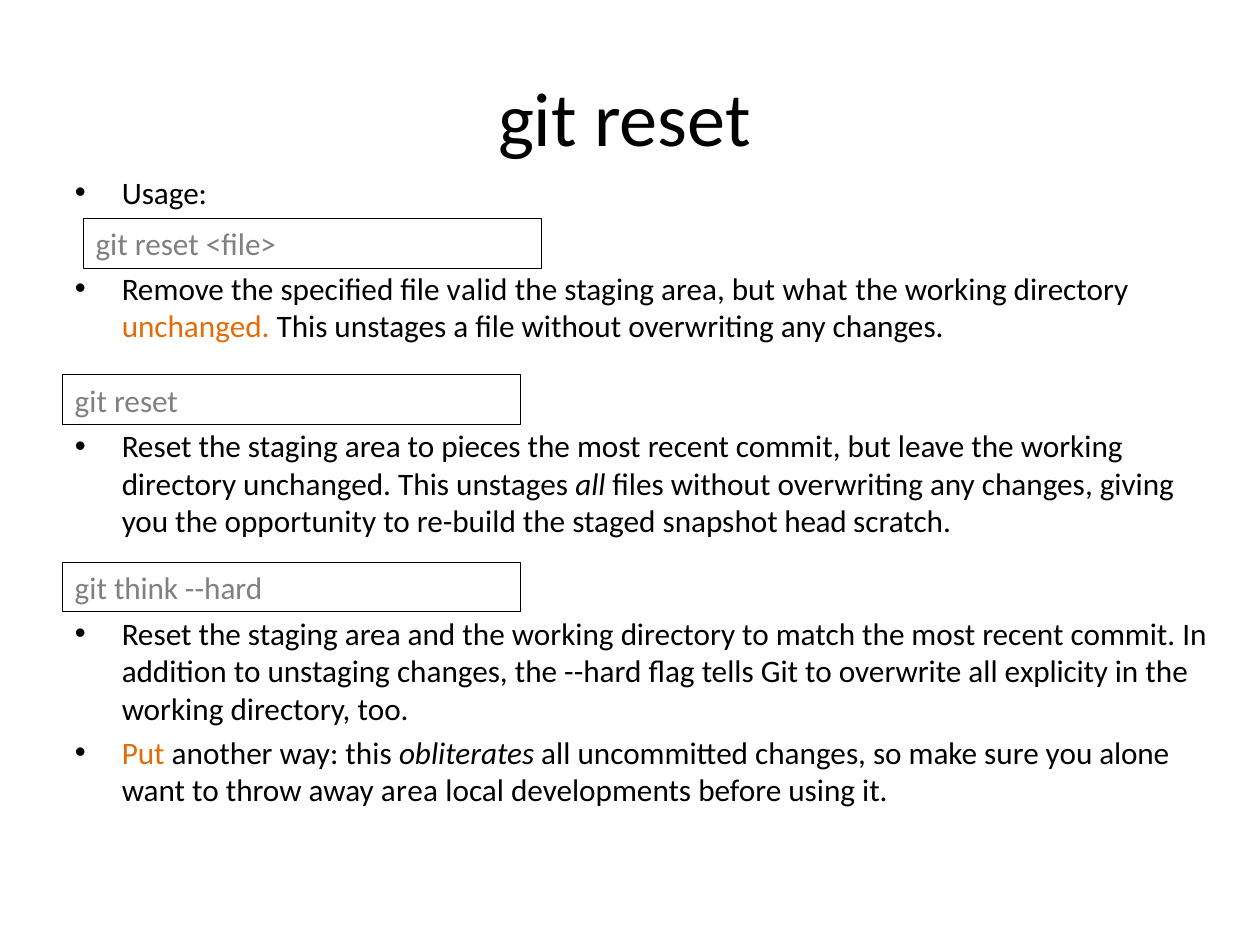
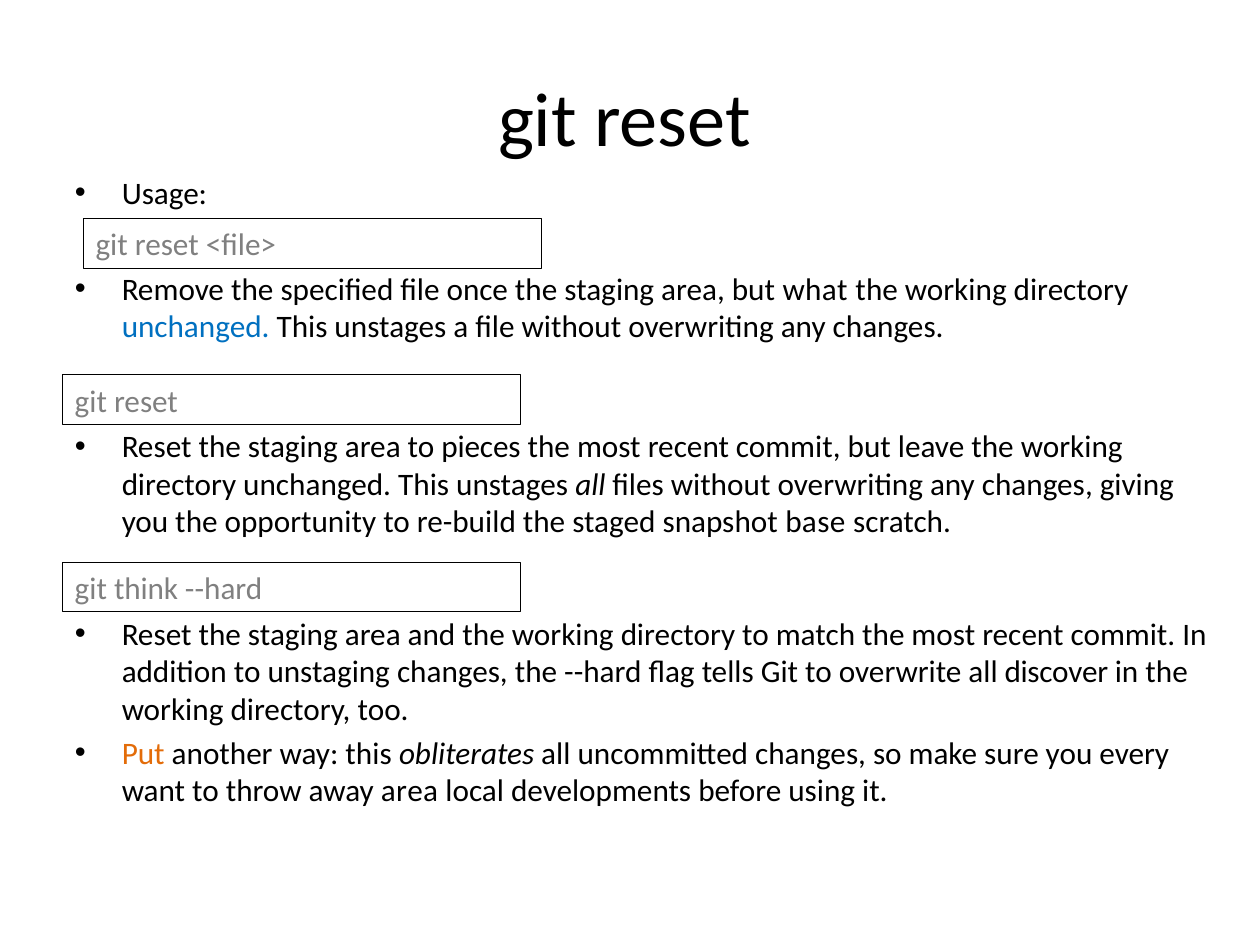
valid: valid -> once
unchanged at (196, 327) colour: orange -> blue
head: head -> base
explicity: explicity -> discover
alone: alone -> every
